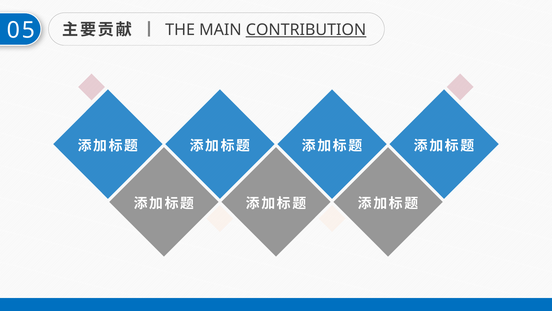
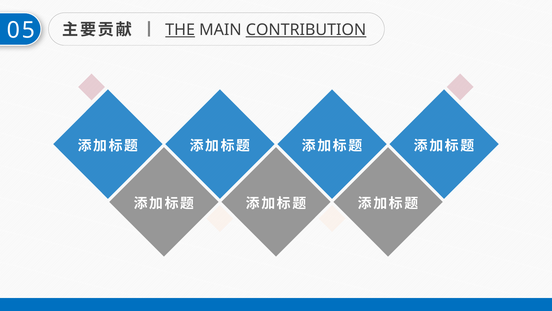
THE underline: none -> present
